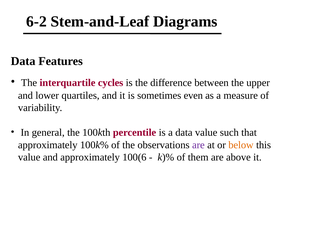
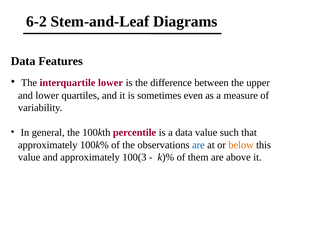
interquartile cycles: cycles -> lower
are at (198, 145) colour: purple -> blue
100(6: 100(6 -> 100(3
